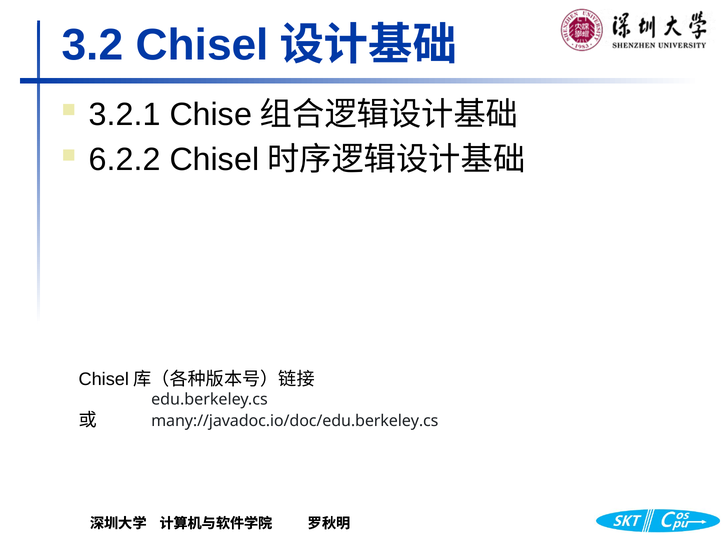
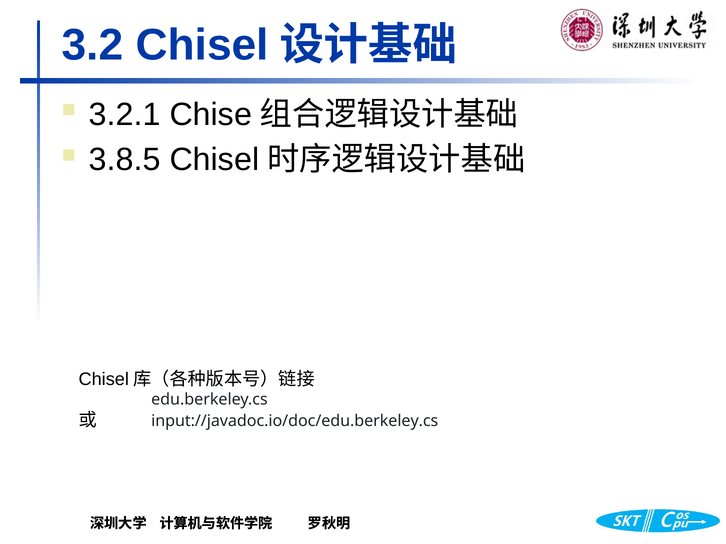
6.2.2: 6.2.2 -> 3.8.5
many://javadoc.io/doc/edu.berkeley.cs: many://javadoc.io/doc/edu.berkeley.cs -> input://javadoc.io/doc/edu.berkeley.cs
